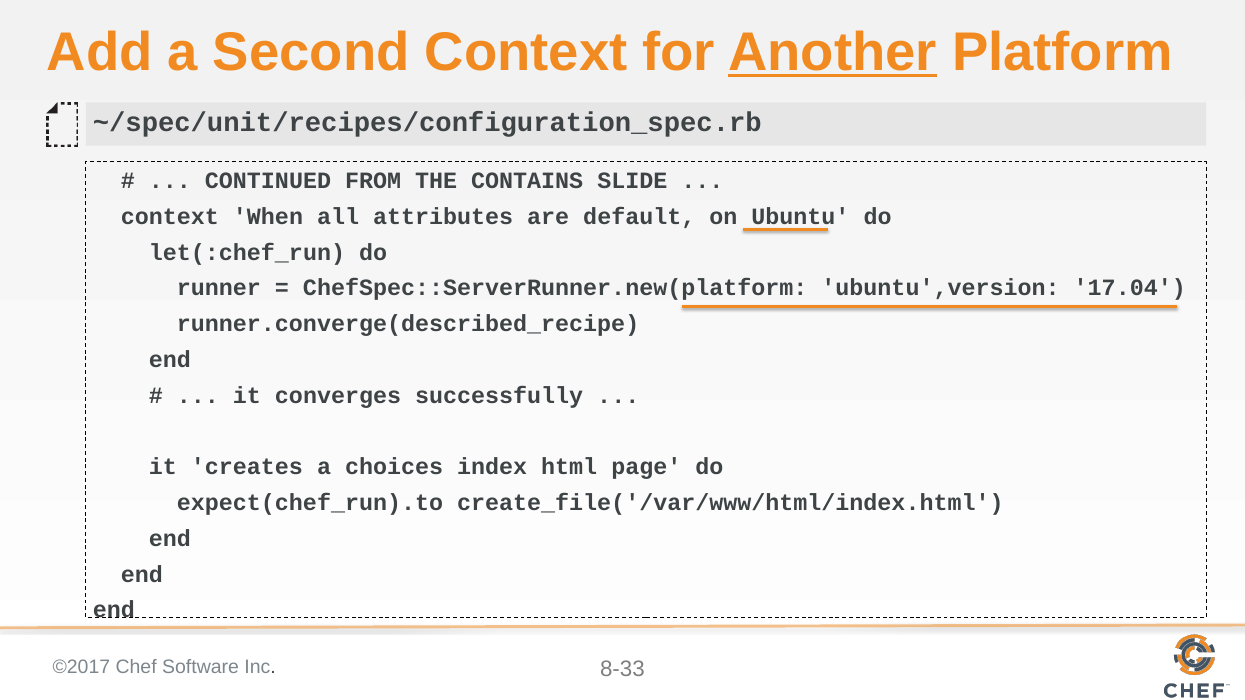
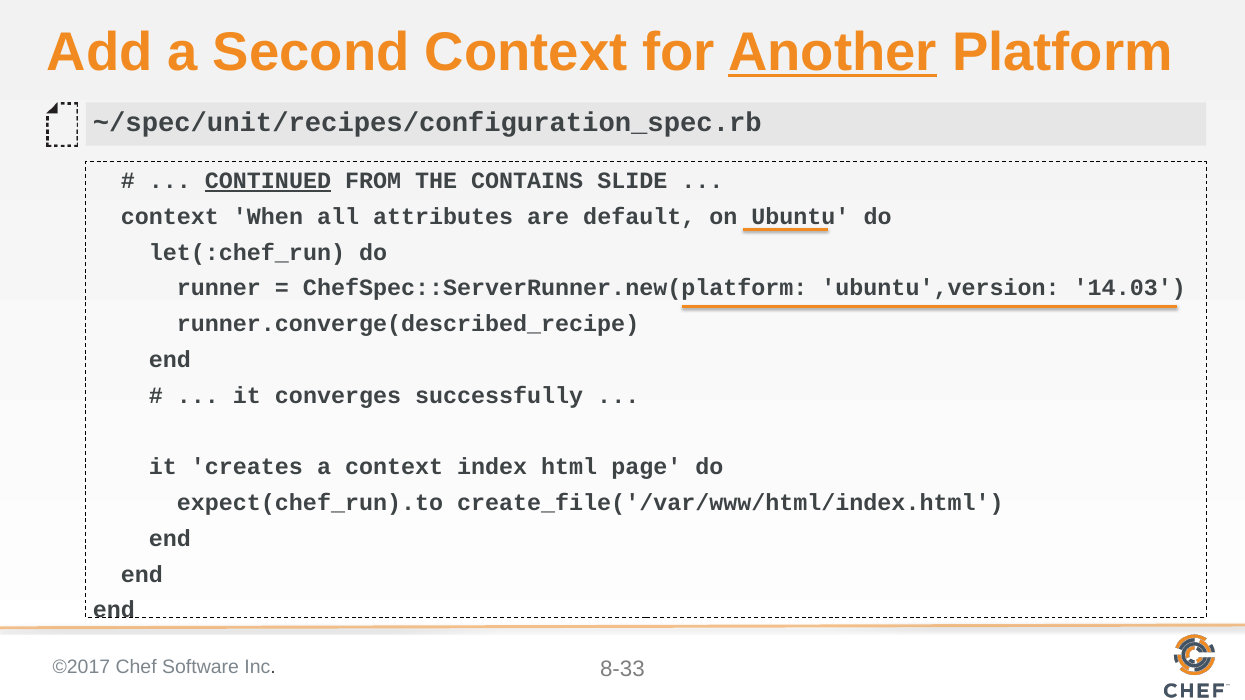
CONTINUED underline: none -> present
17.04: 17.04 -> 14.03
a choices: choices -> context
